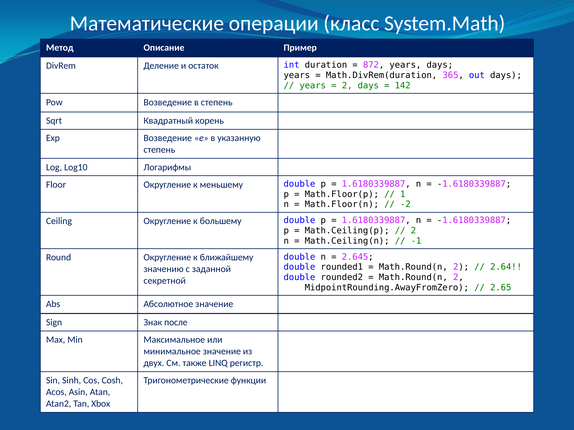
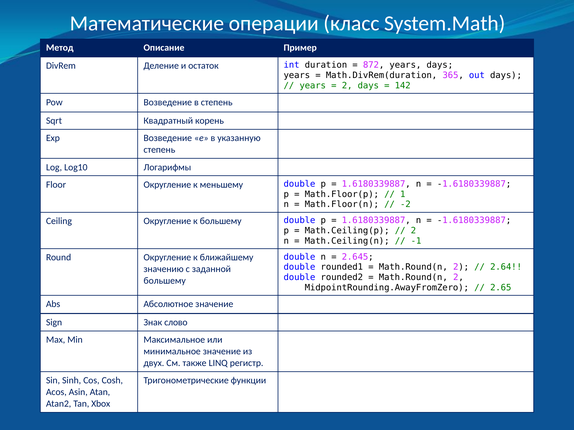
секретной at (165, 281): секретной -> большему
после: после -> слово
